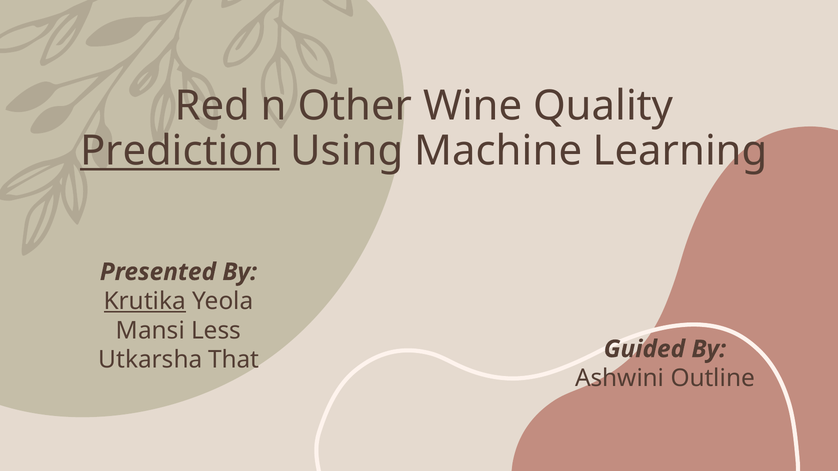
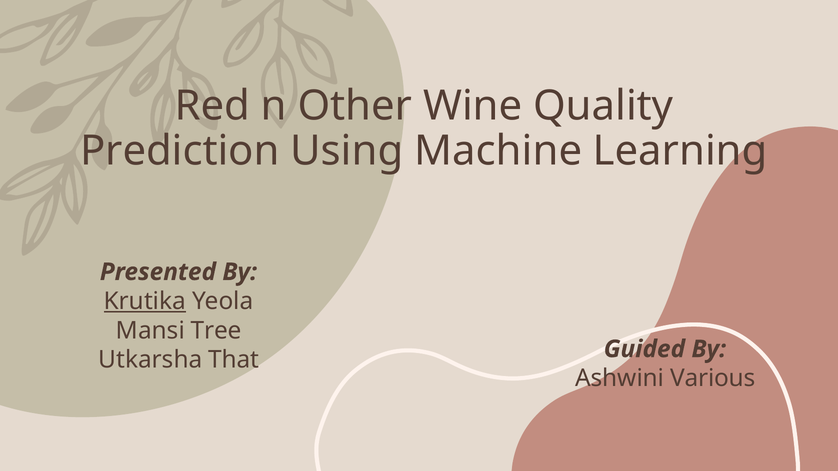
Prediction underline: present -> none
Less: Less -> Tree
Outline: Outline -> Various
